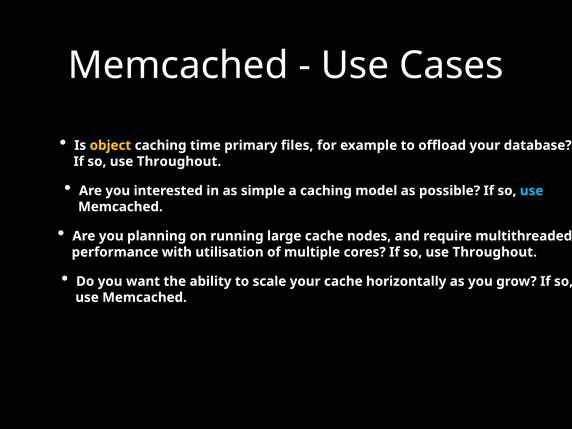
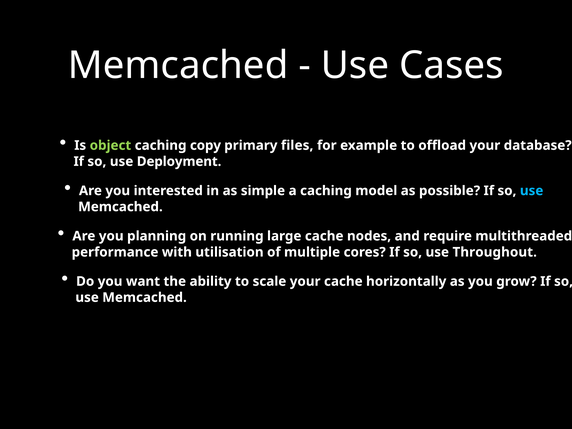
object colour: yellow -> light green
time: time -> copy
Throughout at (179, 161): Throughout -> Deployment
